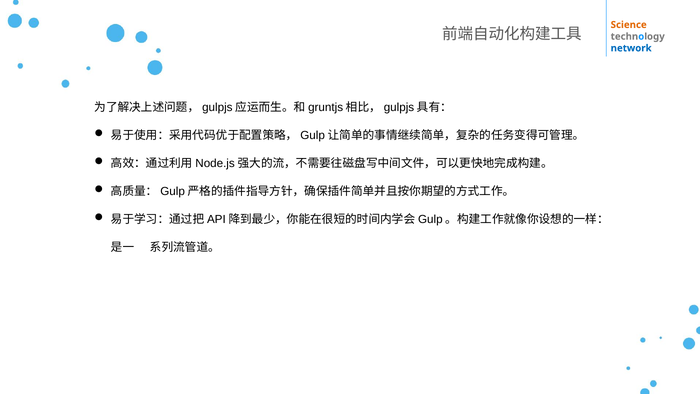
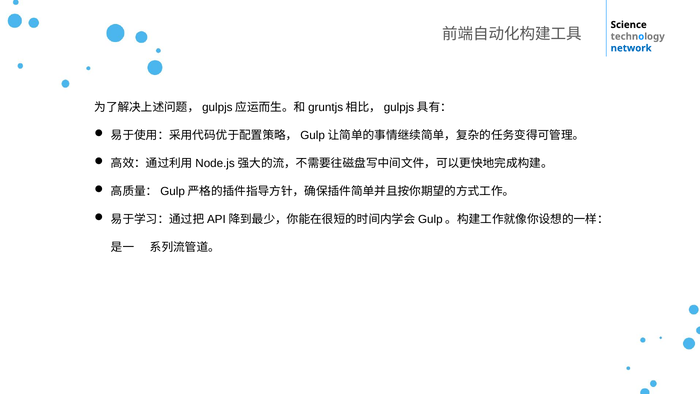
Science colour: orange -> black
